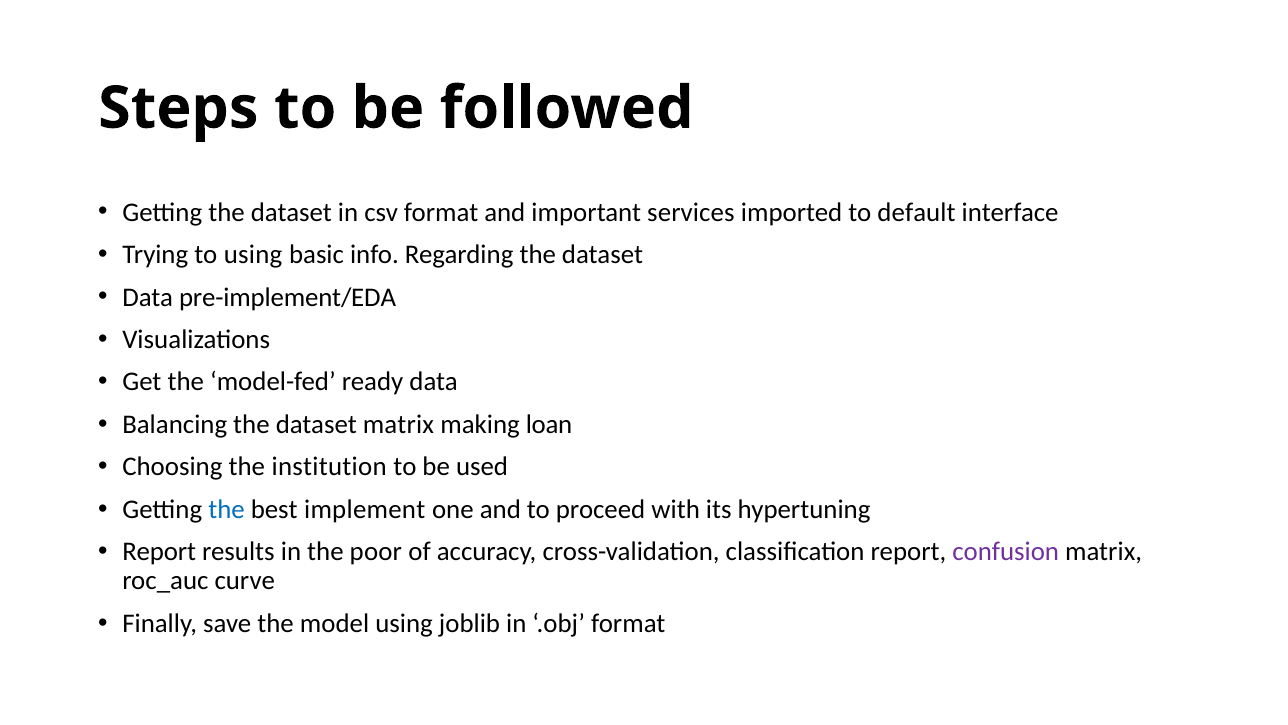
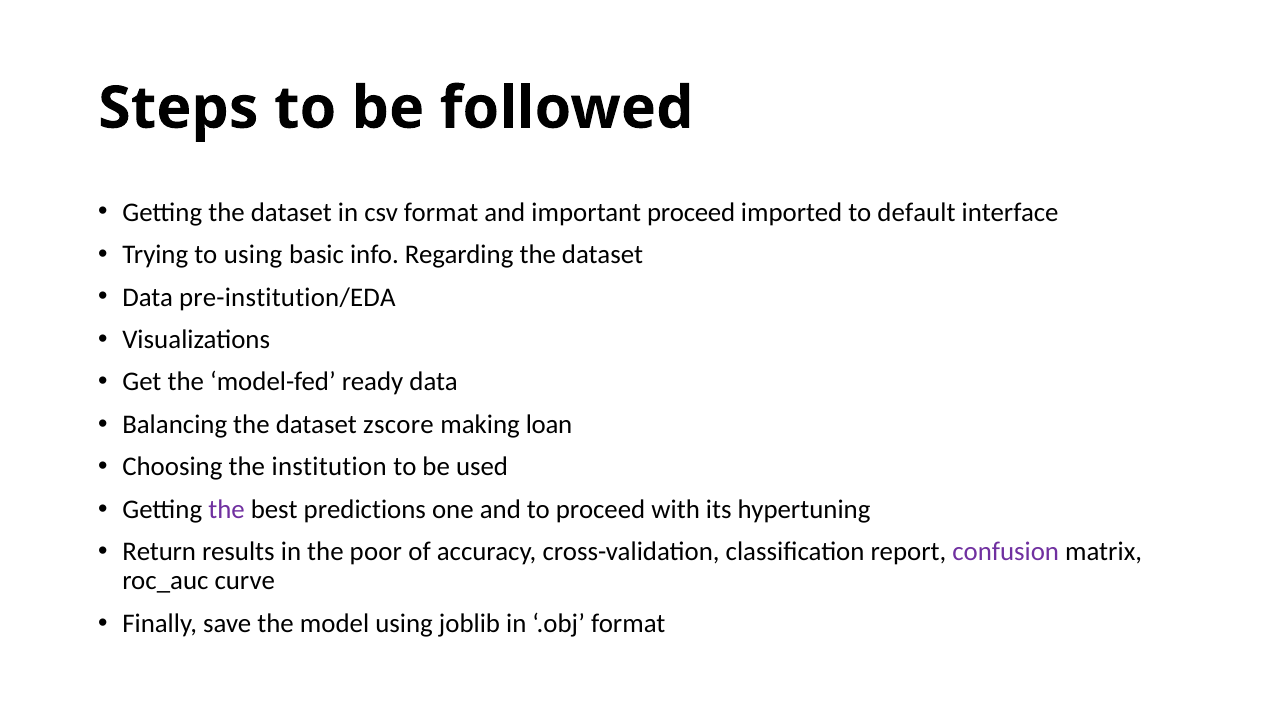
important services: services -> proceed
pre-implement/EDA: pre-implement/EDA -> pre-institution/EDA
dataset matrix: matrix -> zscore
the at (227, 509) colour: blue -> purple
implement: implement -> predictions
Report at (159, 552): Report -> Return
